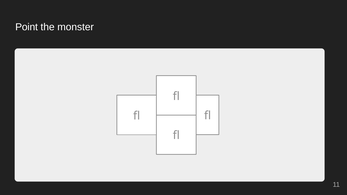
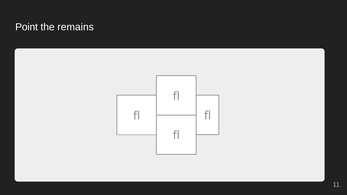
monster: monster -> remains
